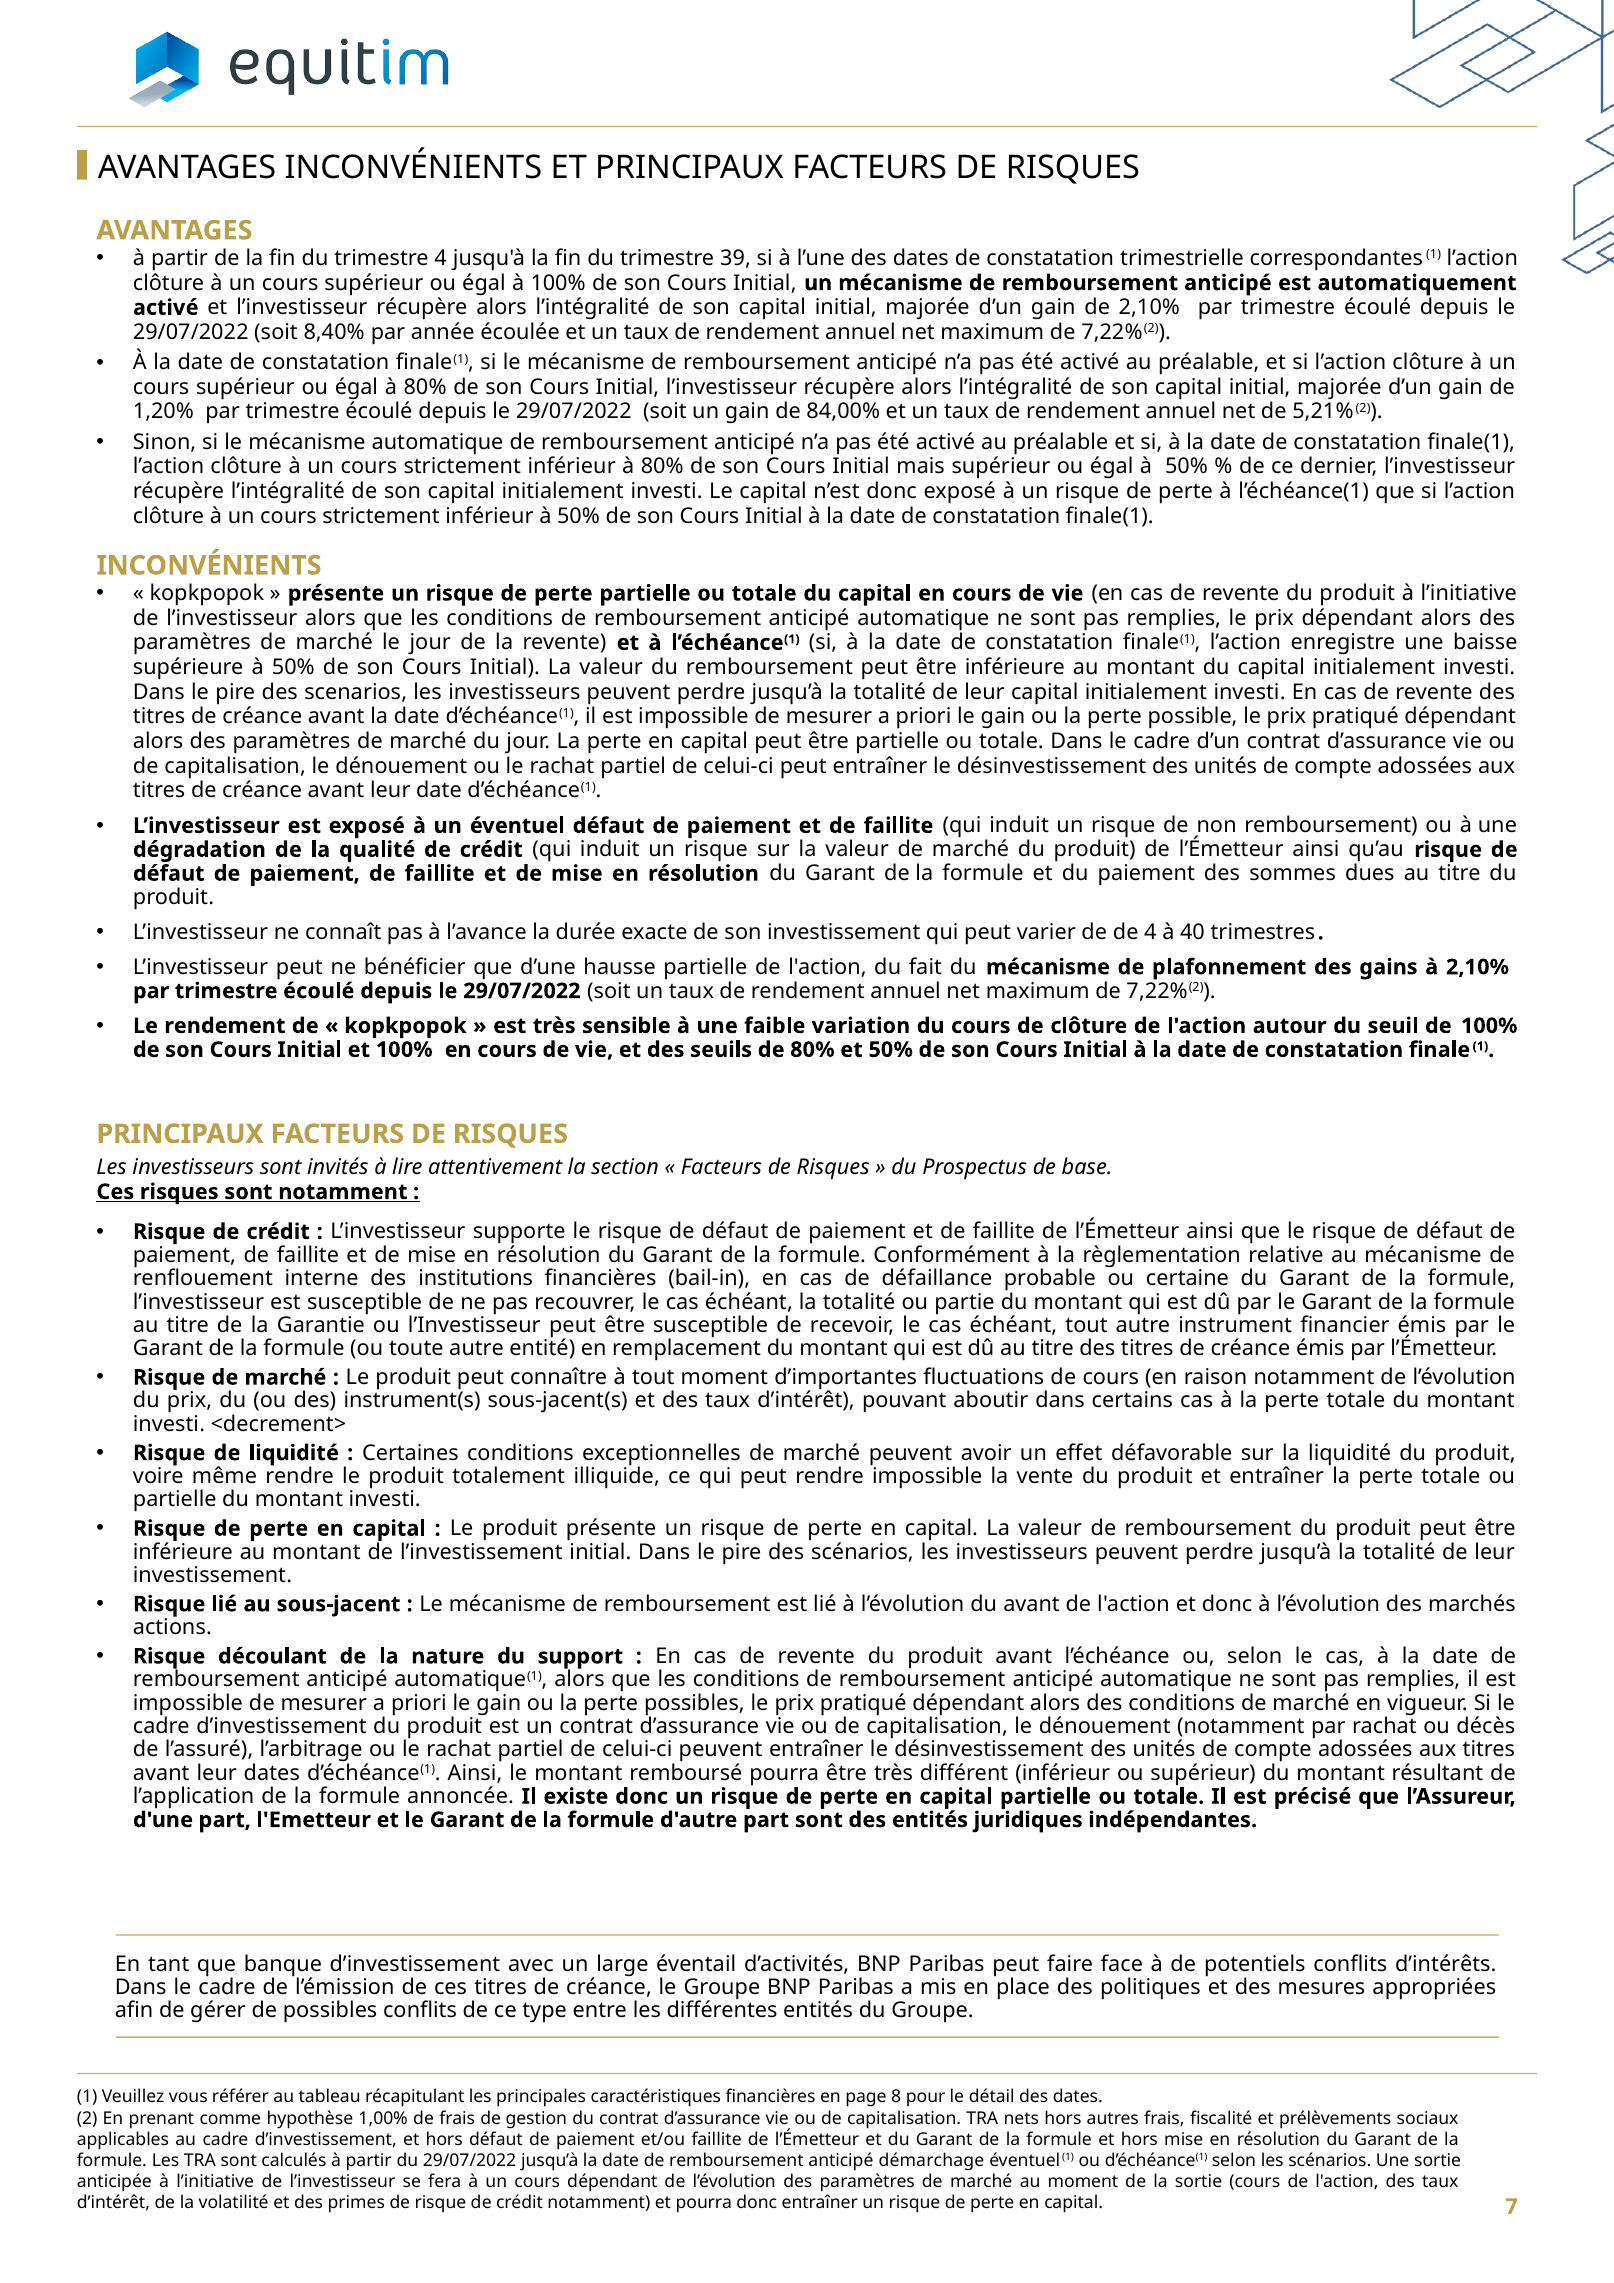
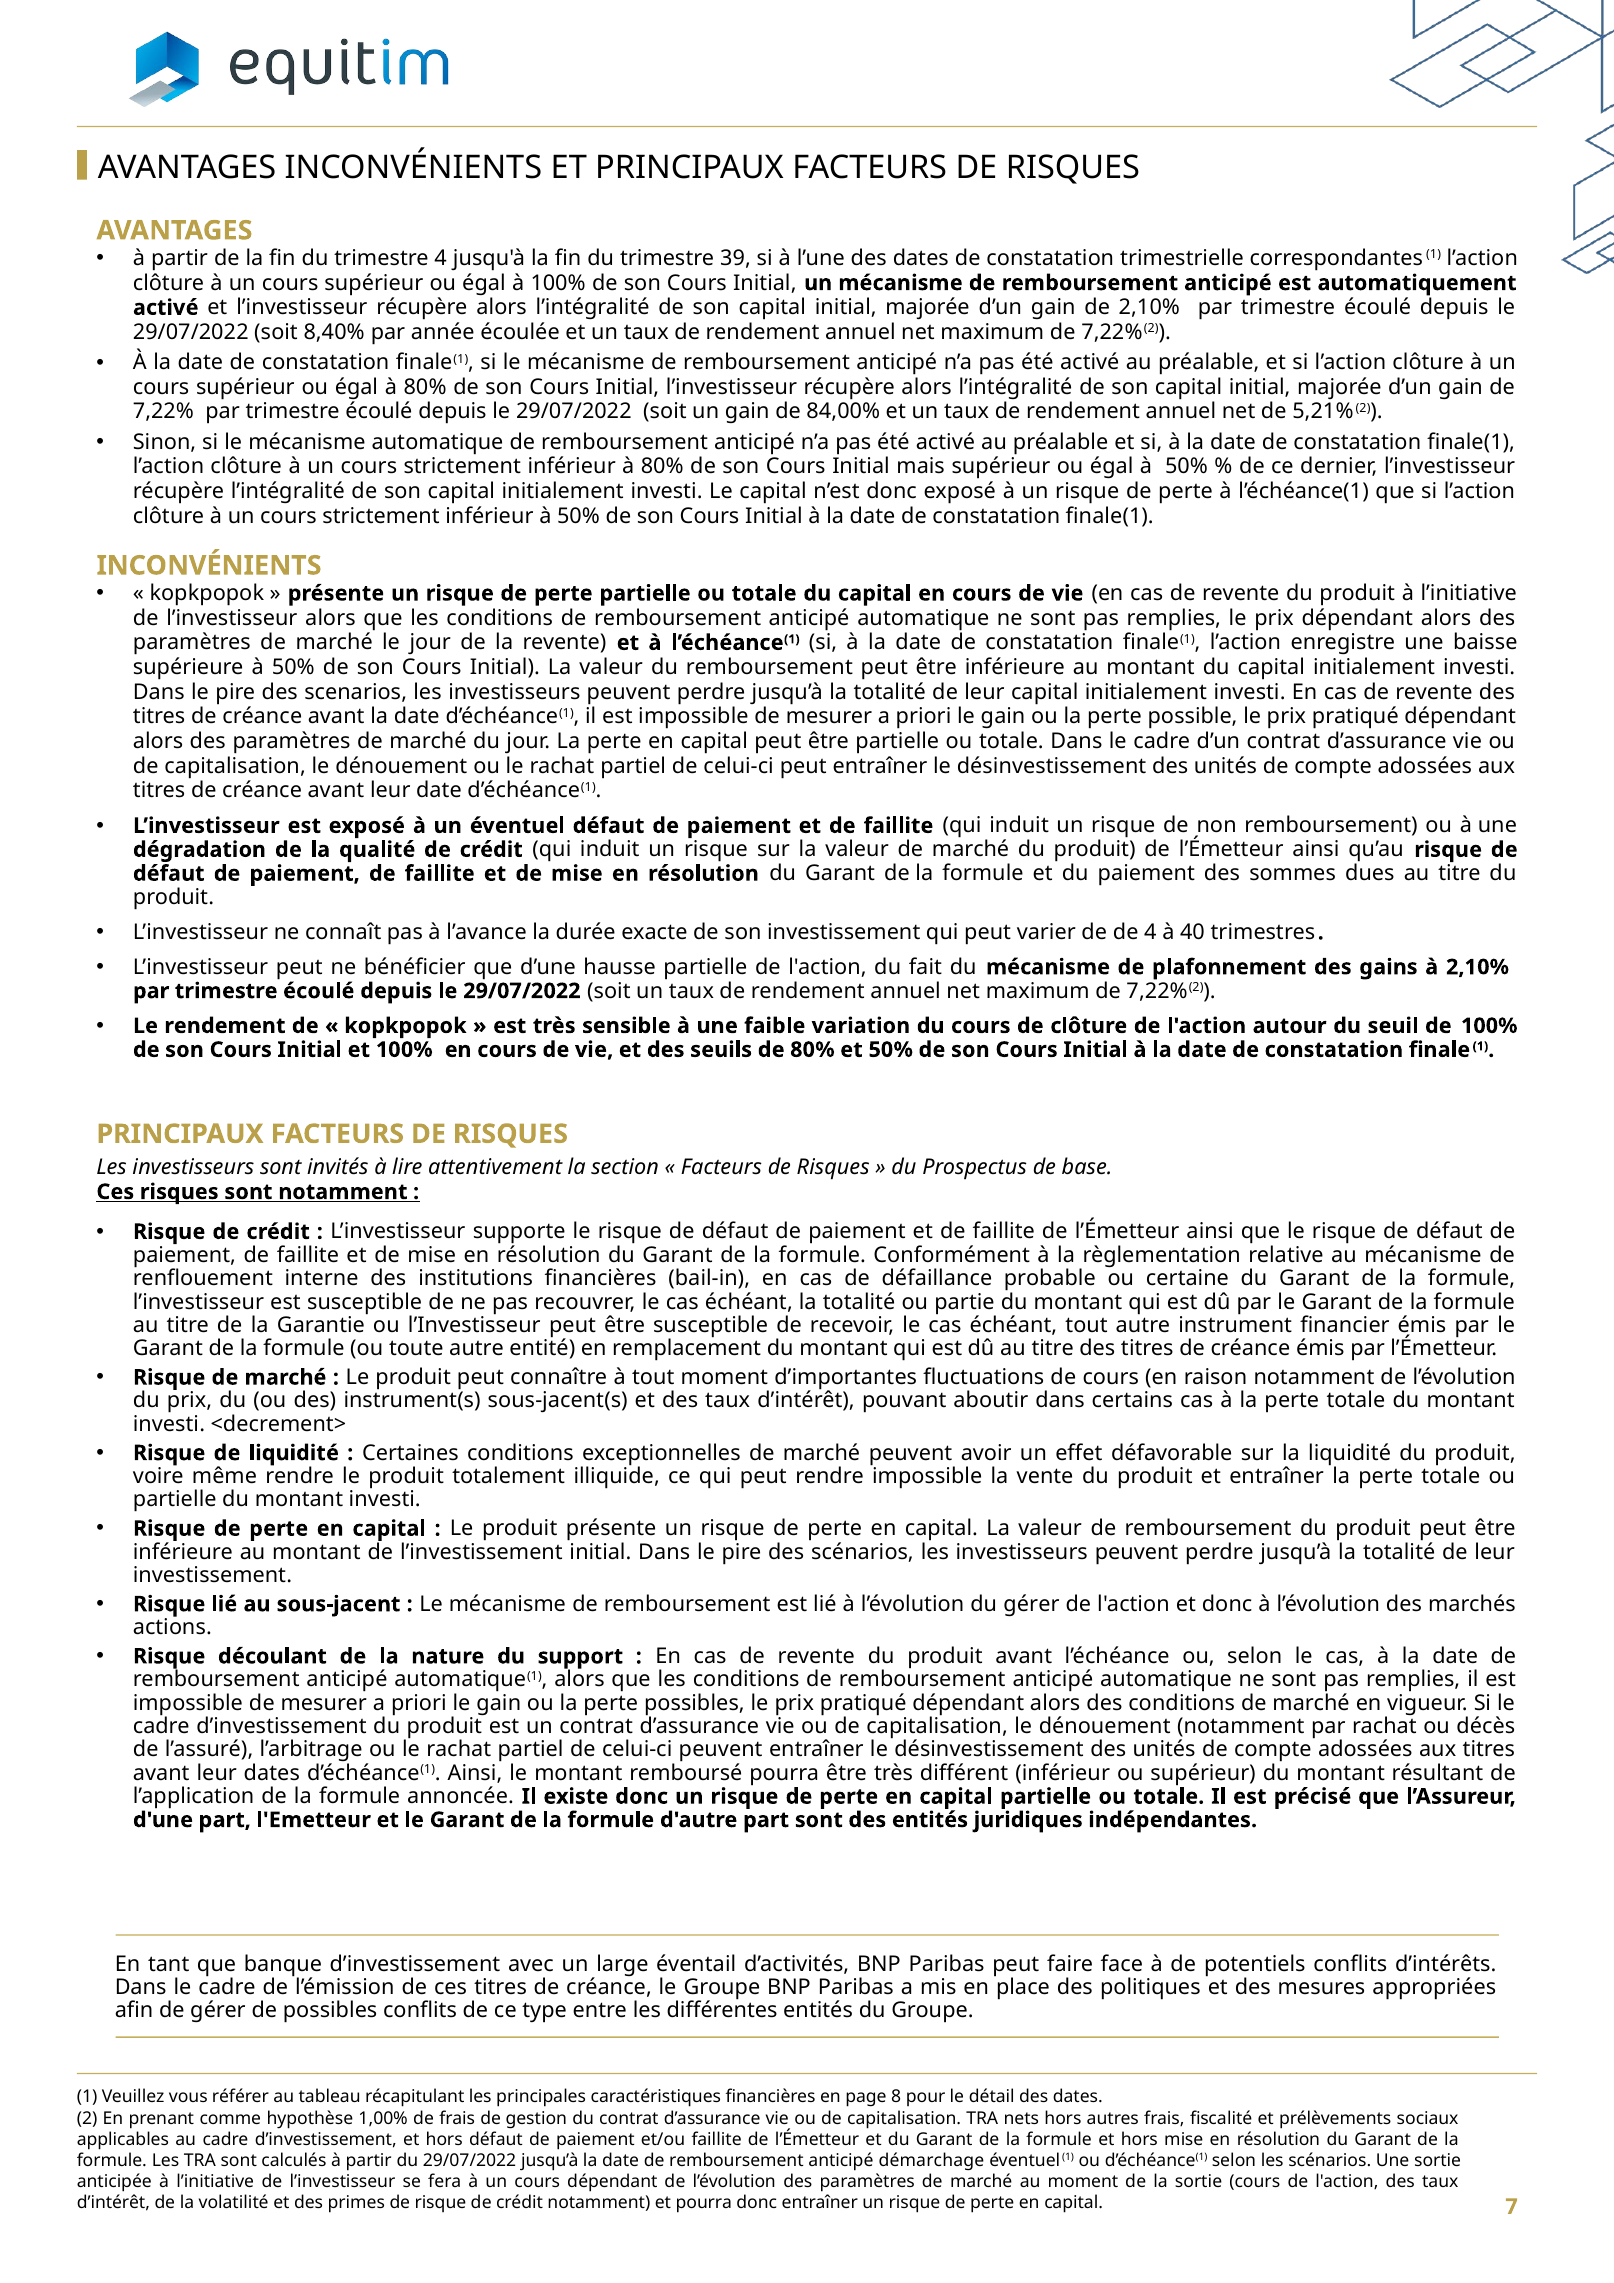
1,20%: 1,20% -> 7,22%
du avant: avant -> gérer
